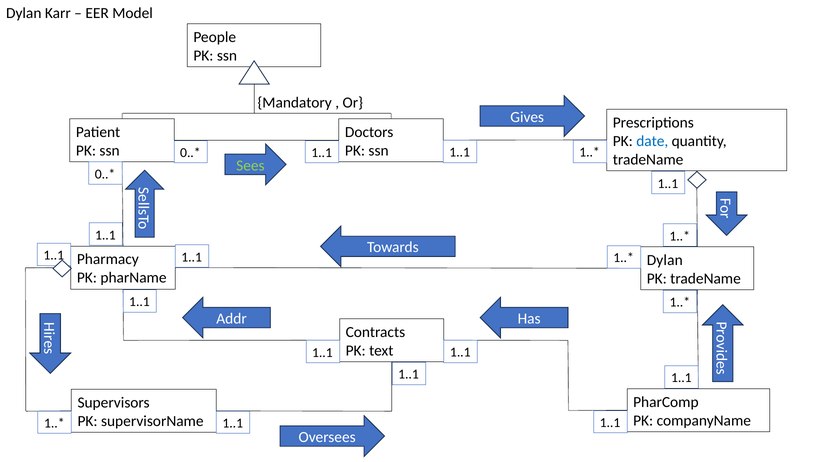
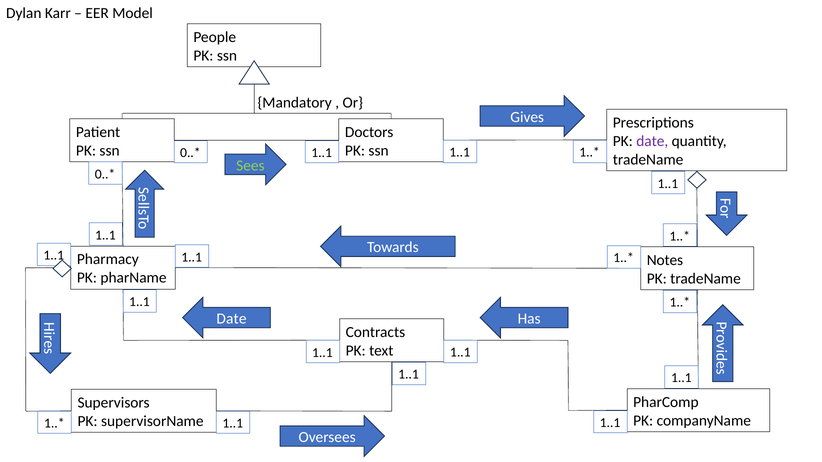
date at (652, 141) colour: blue -> purple
Dylan at (665, 260): Dylan -> Notes
Addr at (232, 319): Addr -> Date
